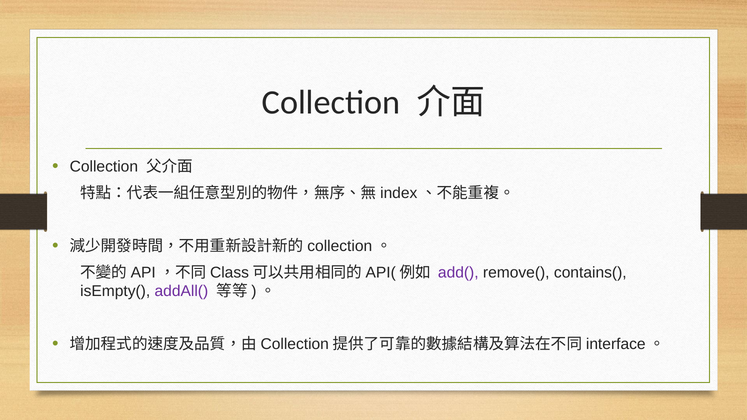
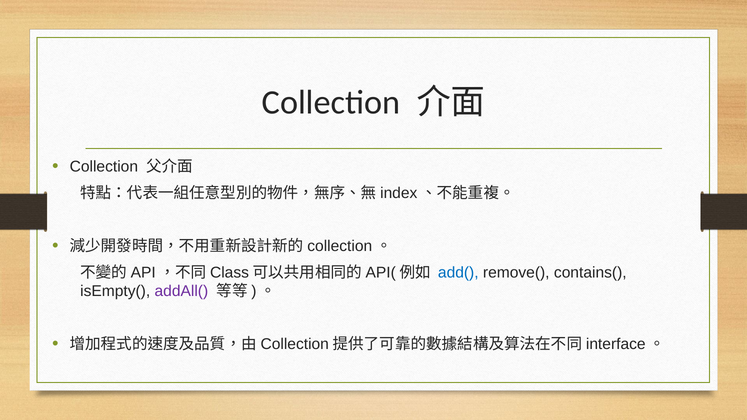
add( colour: purple -> blue
